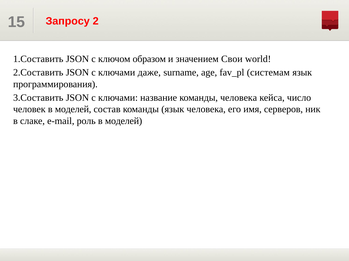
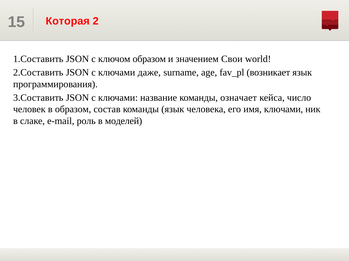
Запросу: Запросу -> Которая
системам: системам -> возникает
команды человека: человека -> означает
человек в моделей: моделей -> образом
имя серверов: серверов -> ключами
